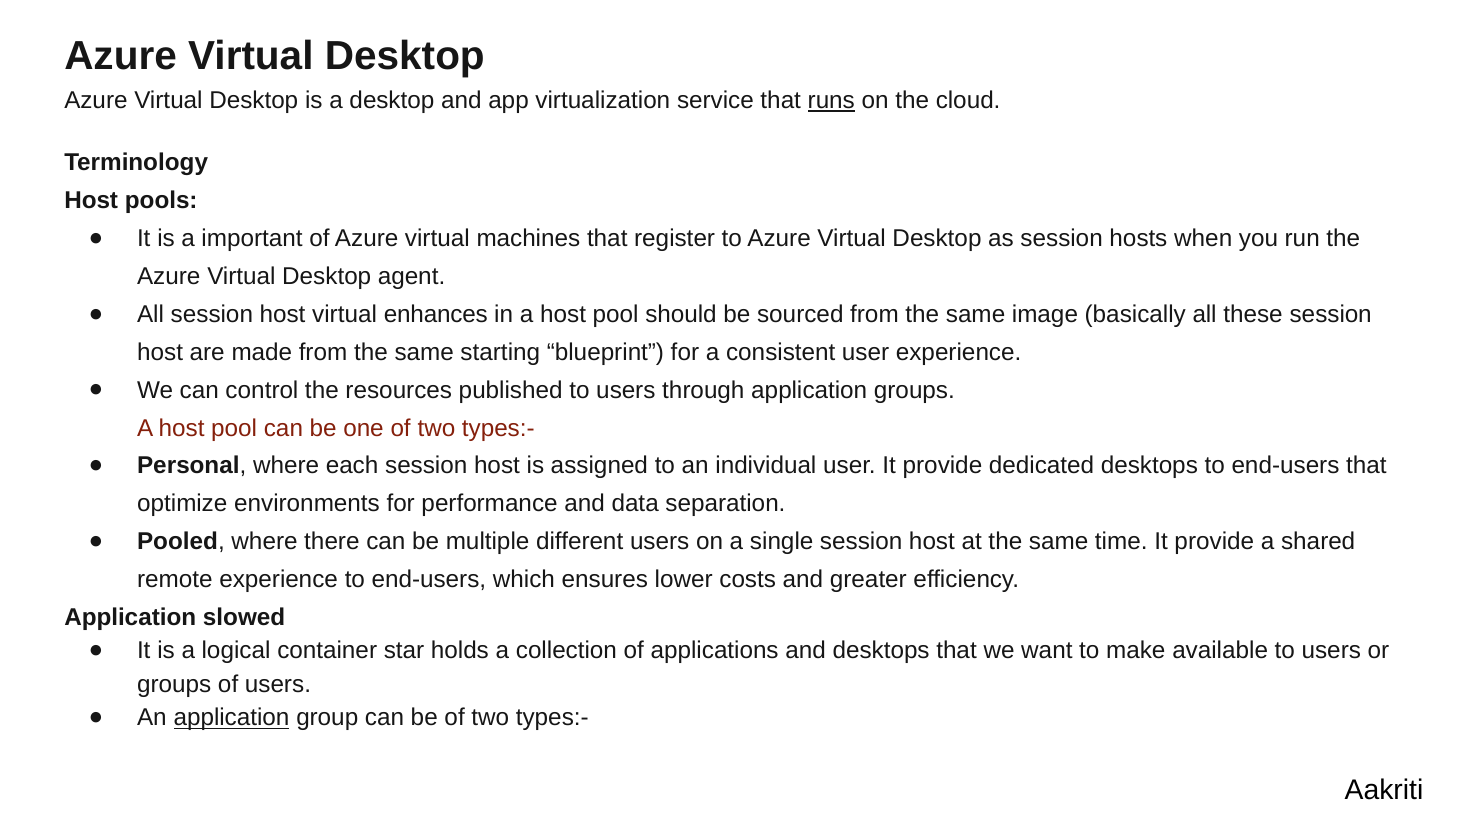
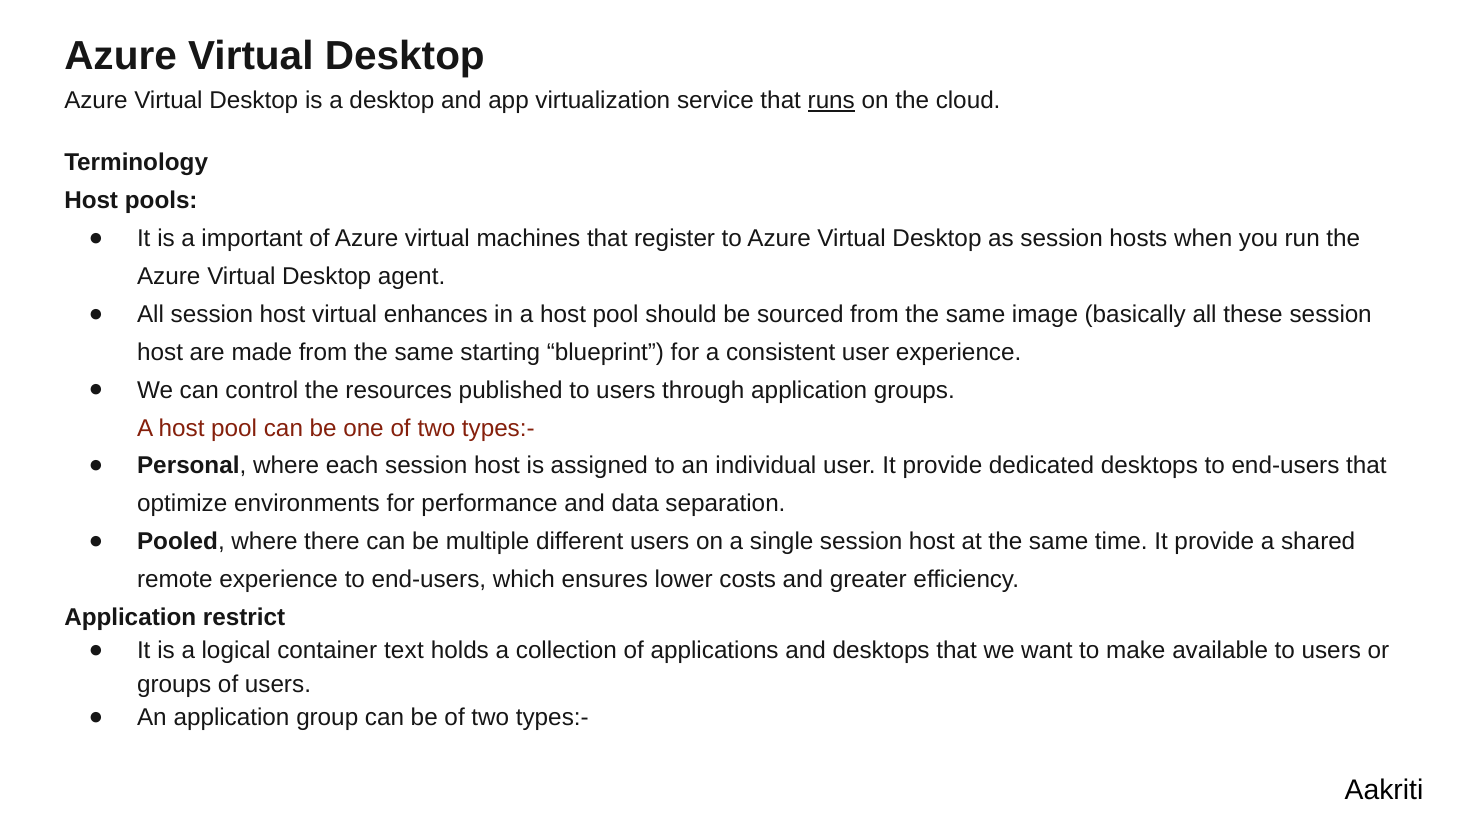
slowed: slowed -> restrict
star: star -> text
application at (231, 718) underline: present -> none
